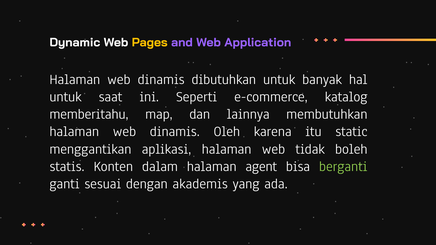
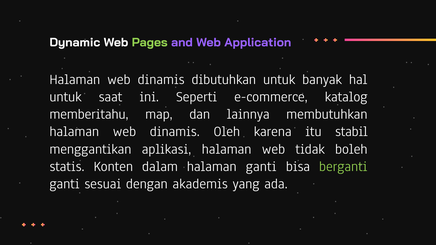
Pages colour: yellow -> light green
static: static -> stabil
halaman agent: agent -> ganti
